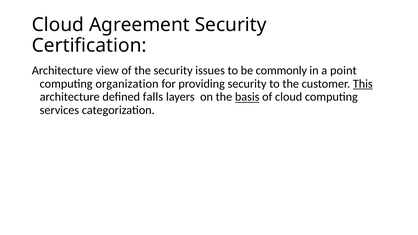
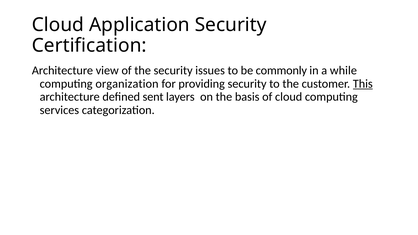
Agreement: Agreement -> Application
point: point -> while
falls: falls -> sent
basis underline: present -> none
